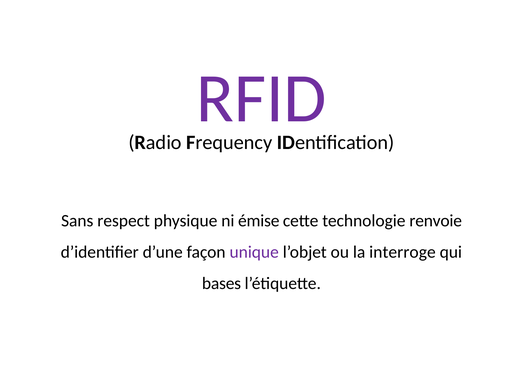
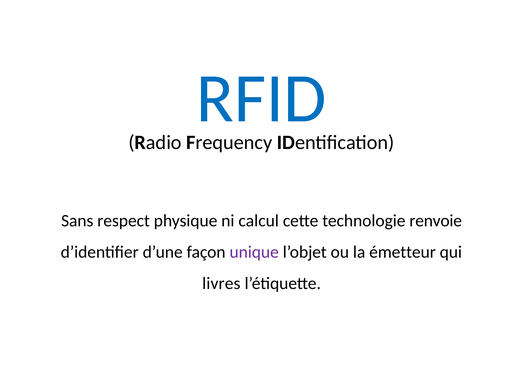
RFID colour: purple -> blue
émise: émise -> calcul
interroge: interroge -> émetteur
bases: bases -> livres
